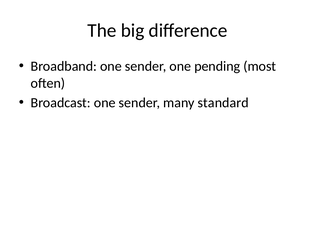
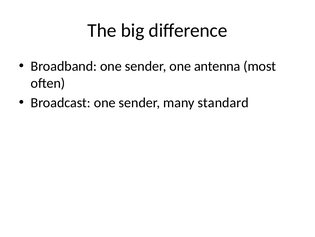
pending: pending -> antenna
